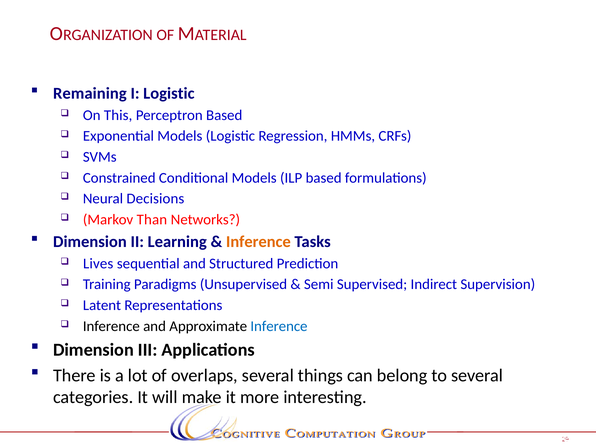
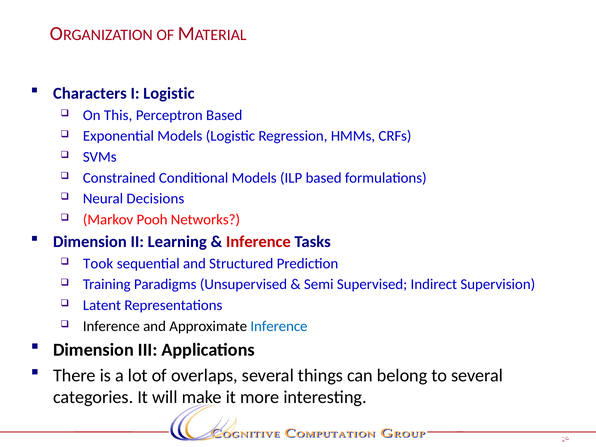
Remaining: Remaining -> Characters
Than: Than -> Pooh
Inference at (258, 242) colour: orange -> red
Lives: Lives -> Took
